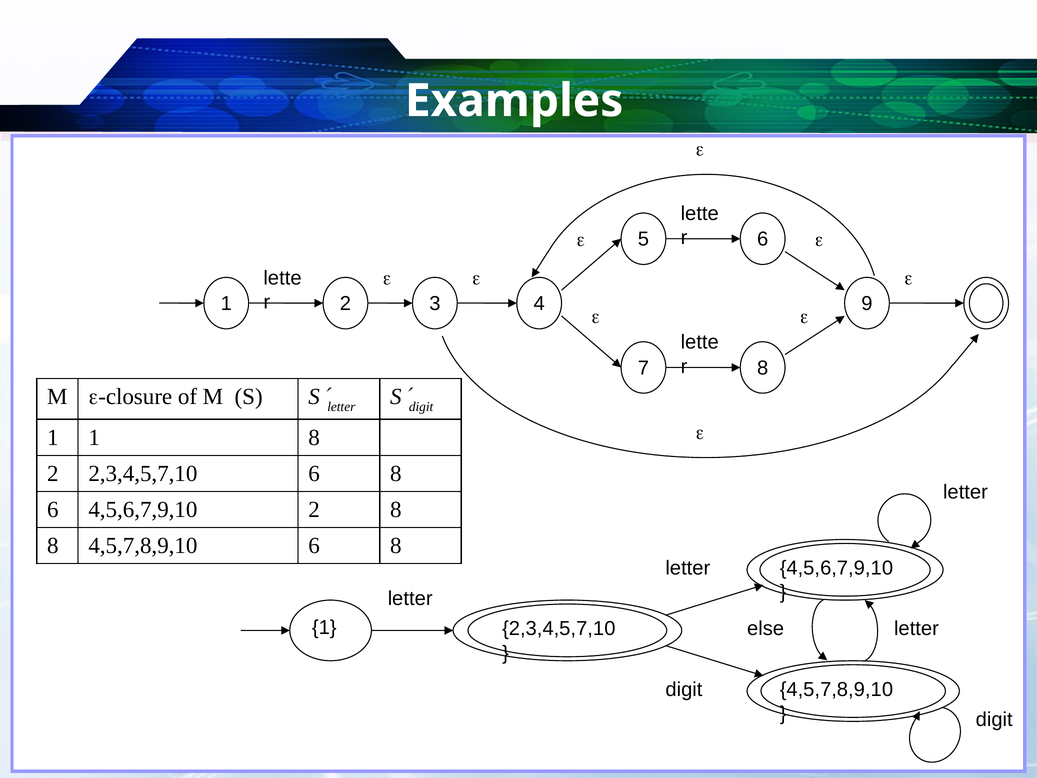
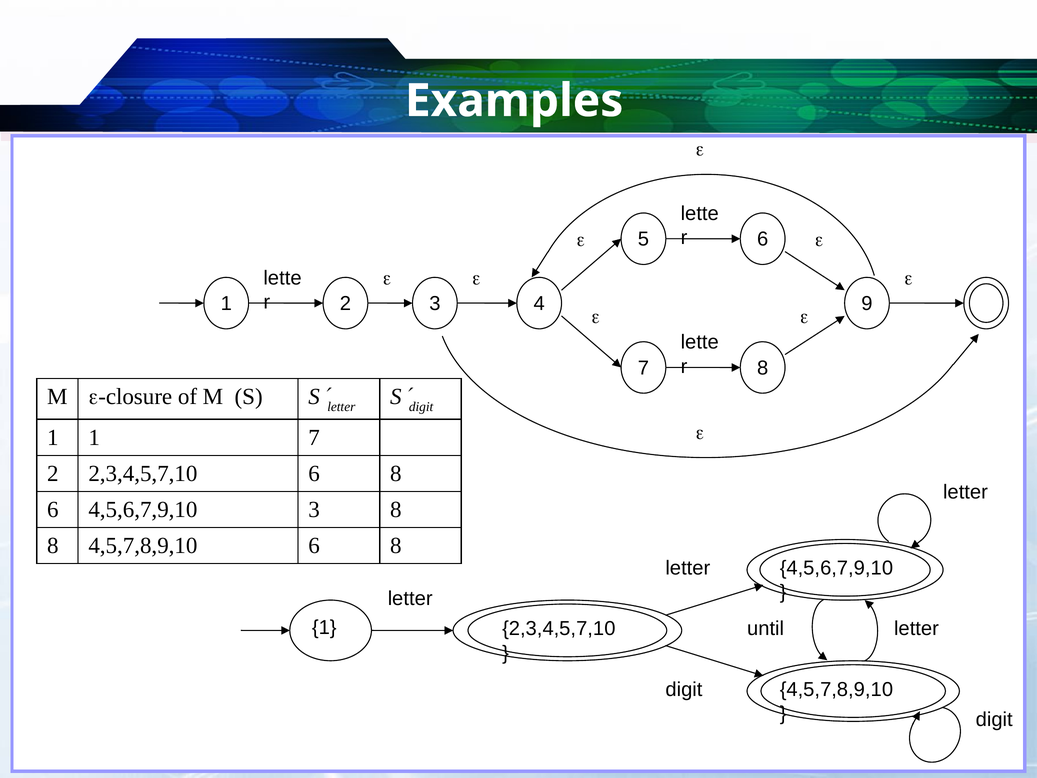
1 8: 8 -> 7
4,5,6,7,9,10 2: 2 -> 3
else: else -> until
